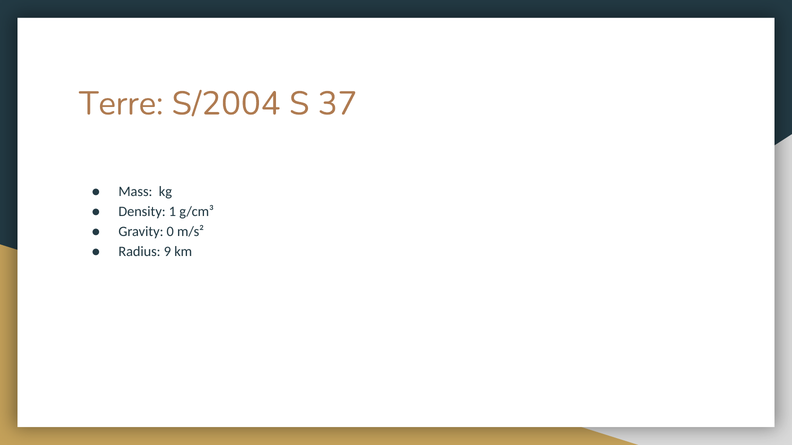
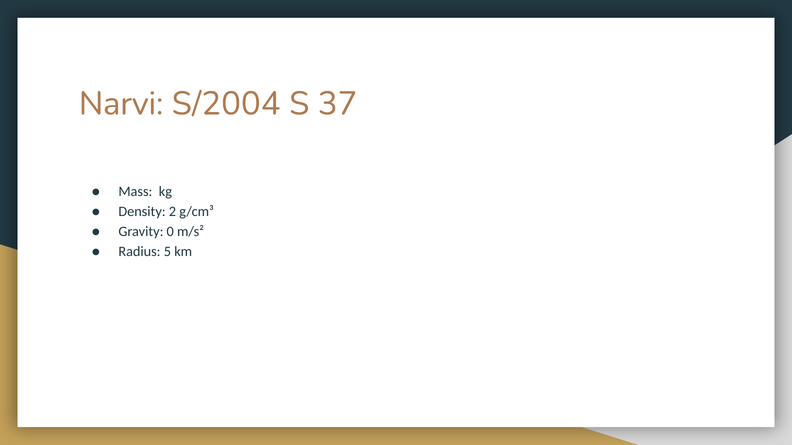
Terre: Terre -> Narvi
1: 1 -> 2
9: 9 -> 5
